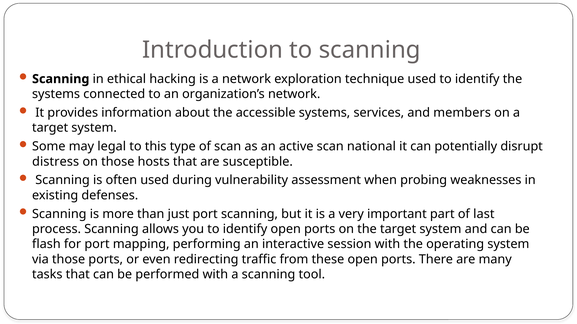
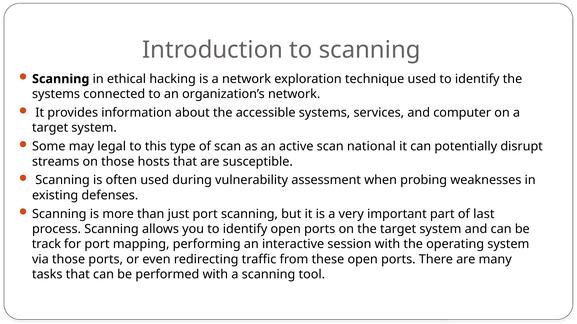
members: members -> computer
distress: distress -> streams
flash: flash -> track
